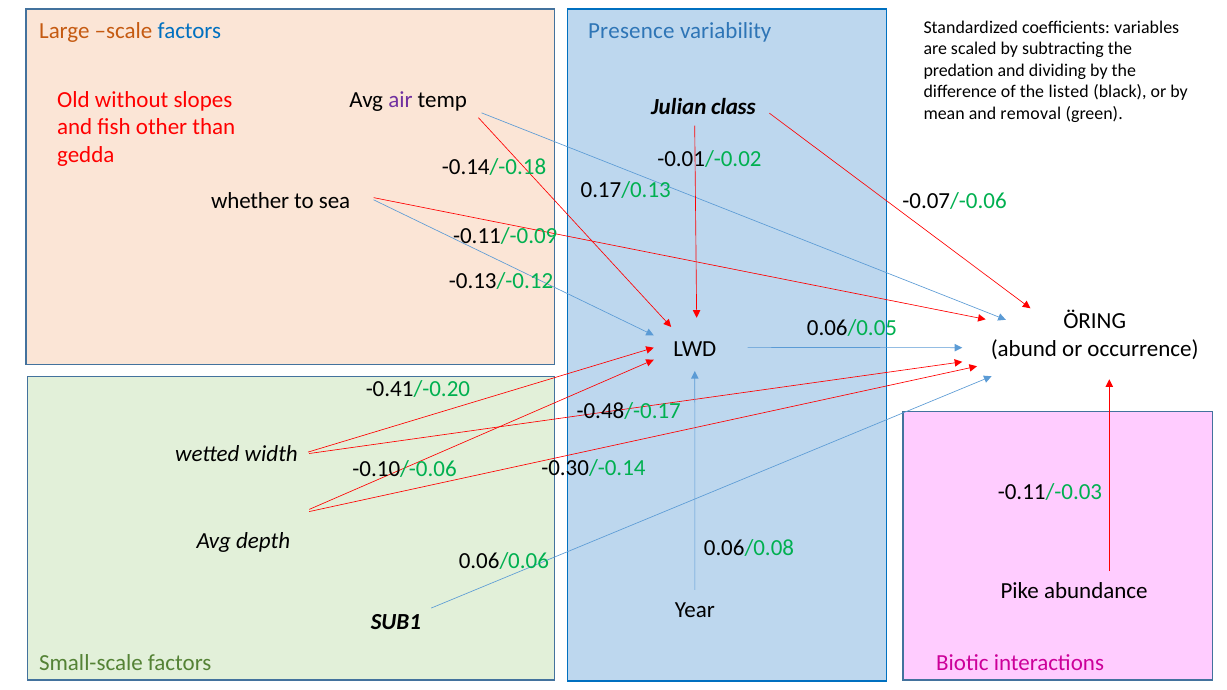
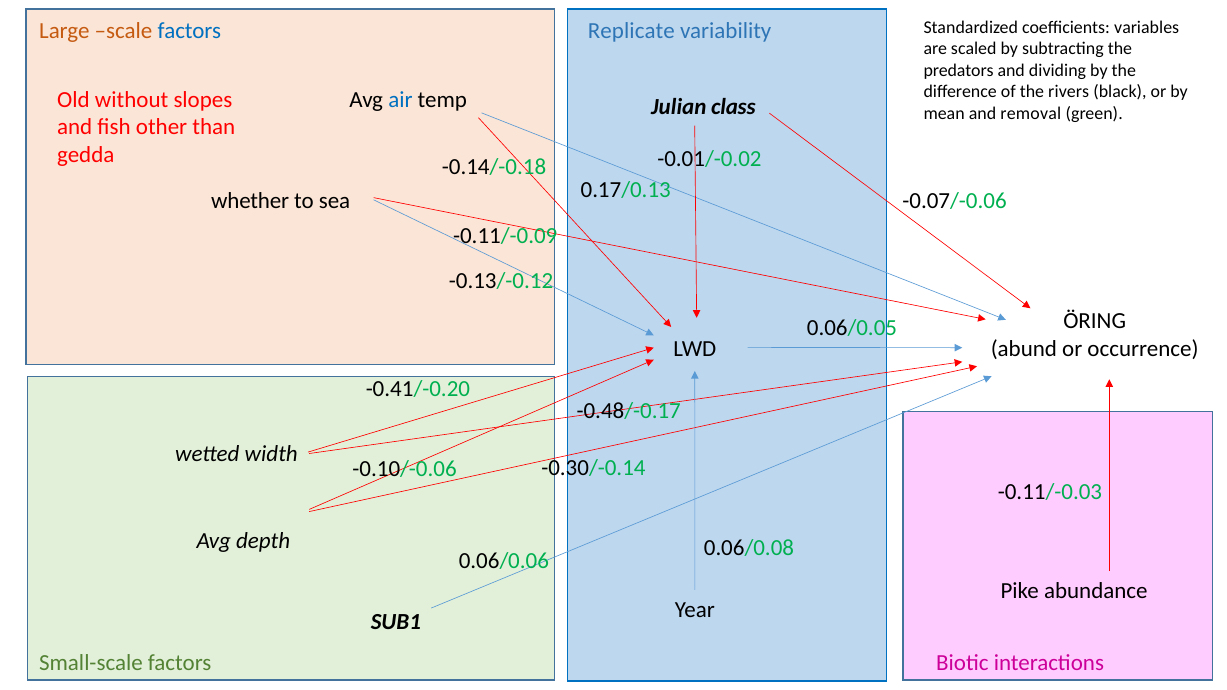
Presence: Presence -> Replicate
predation: predation -> predators
listed: listed -> rivers
air colour: purple -> blue
